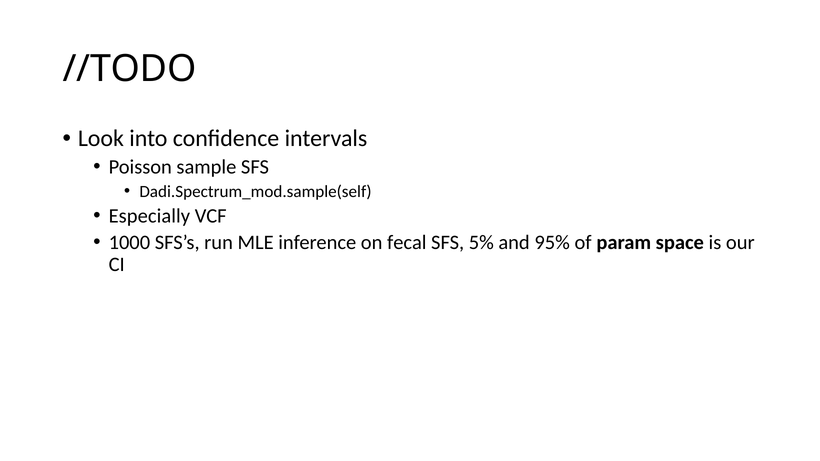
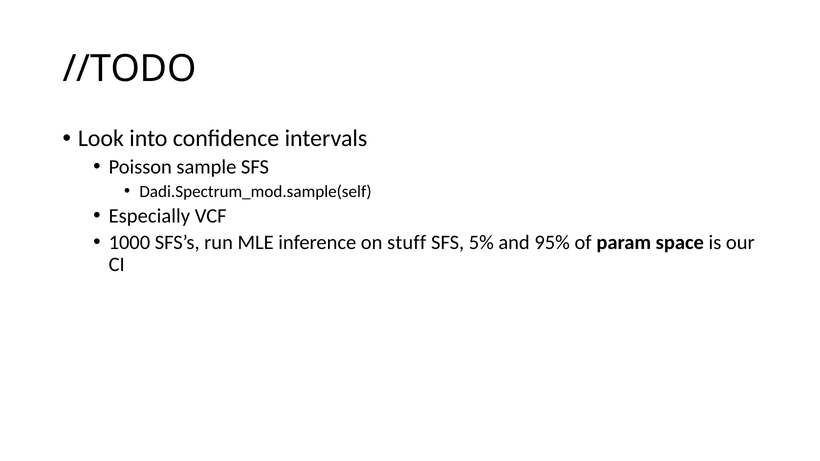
fecal: fecal -> stuff
